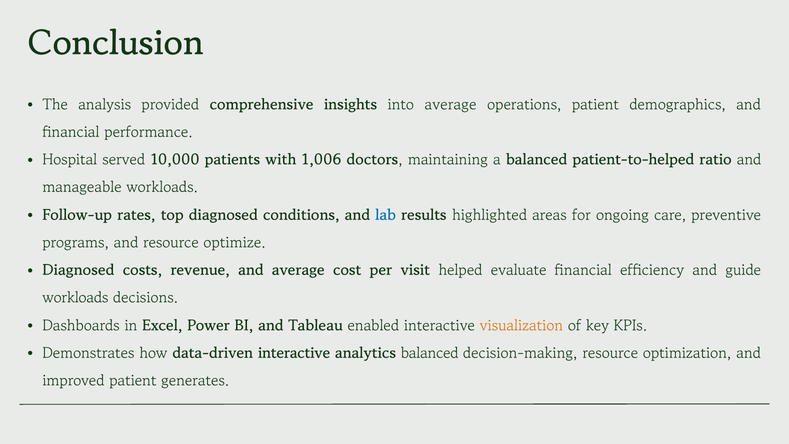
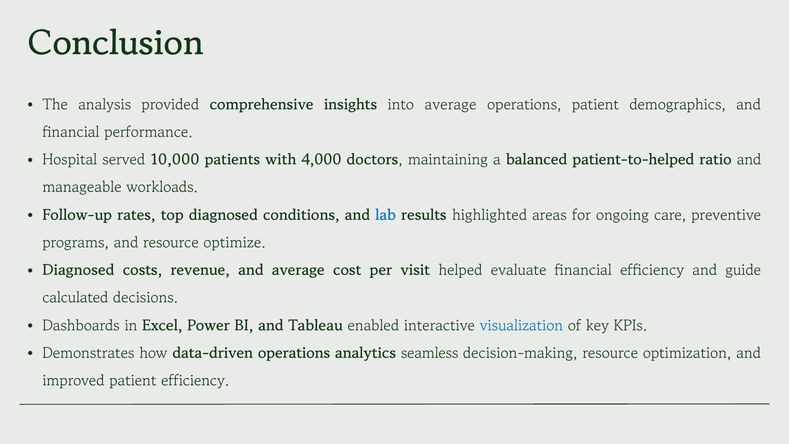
1,006: 1,006 -> 4,000
workloads at (75, 299): workloads -> calculated
visualization colour: orange -> blue
data-driven interactive: interactive -> operations
analytics balanced: balanced -> seamless
patient generates: generates -> efficiency
